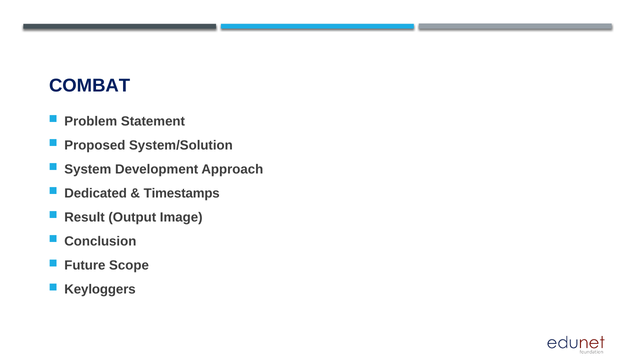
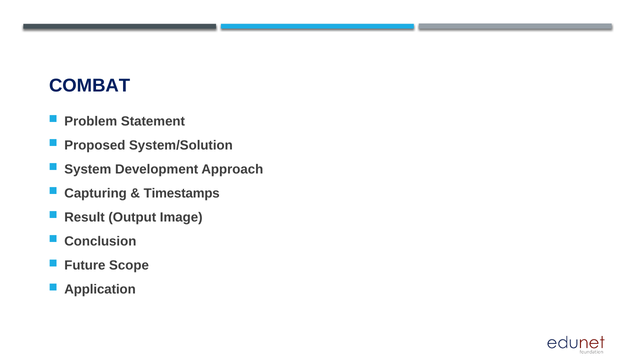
Dedicated: Dedicated -> Capturing
Keyloggers: Keyloggers -> Application
